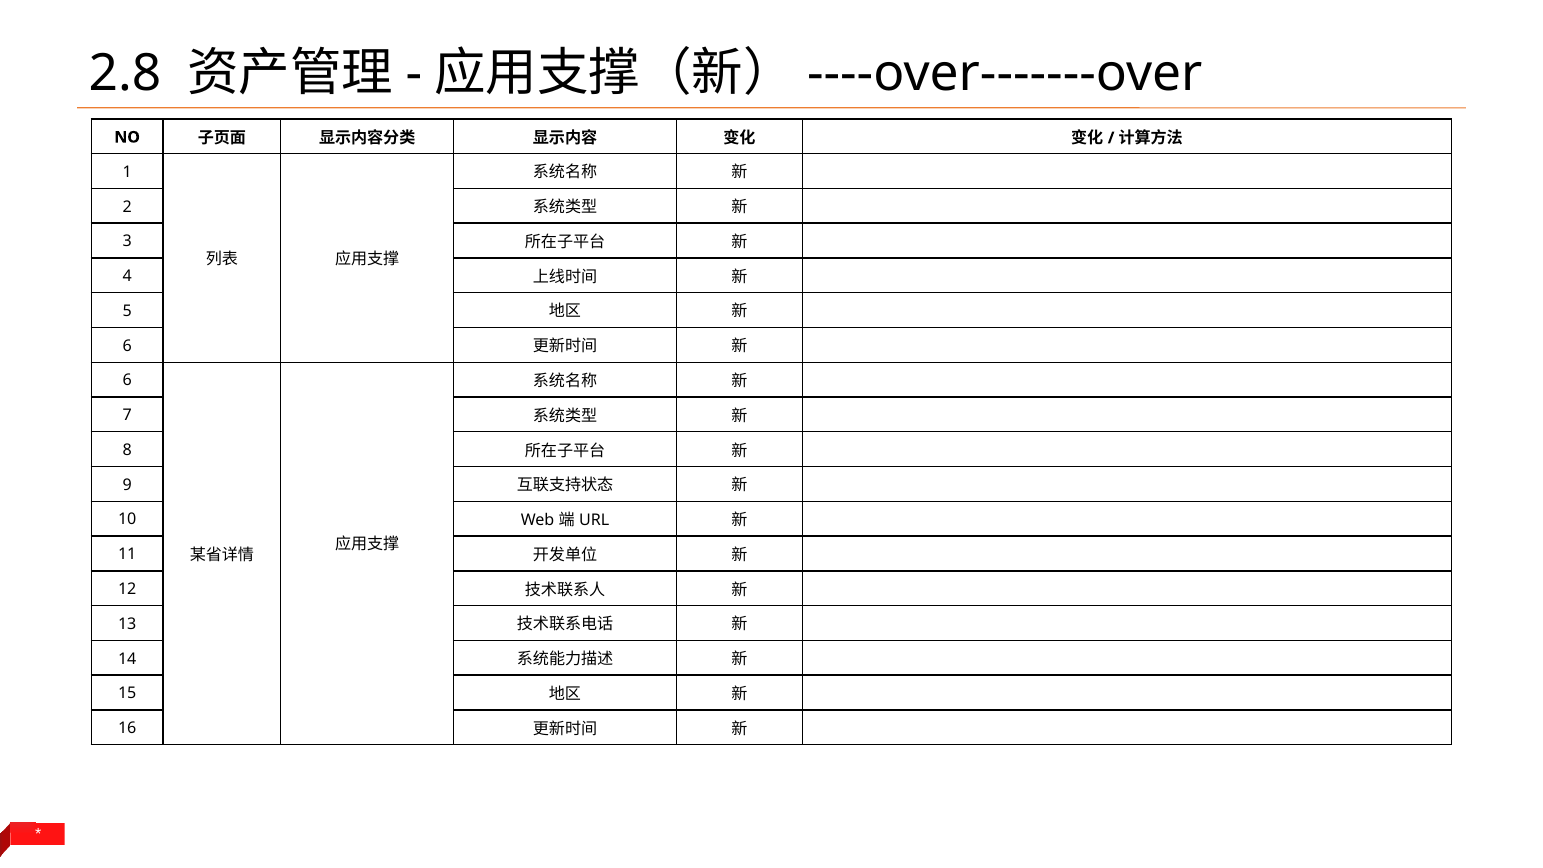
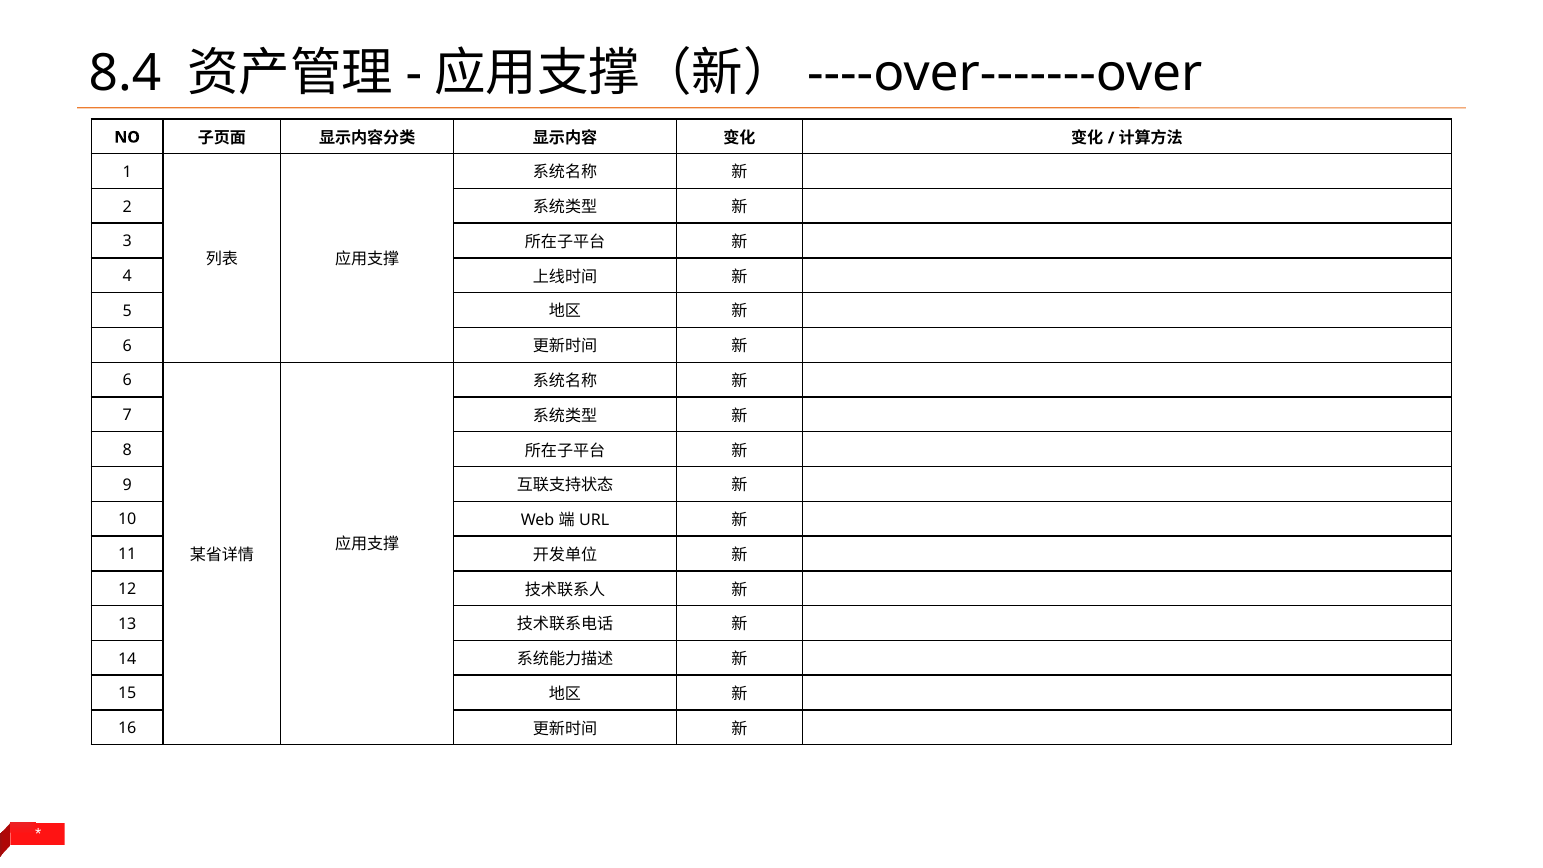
2.8: 2.8 -> 8.4
